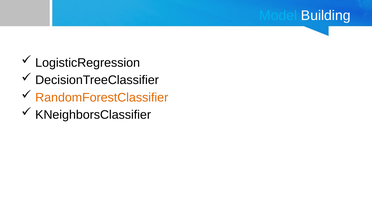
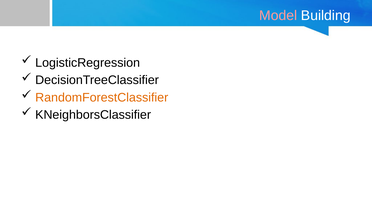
Model colour: light blue -> pink
